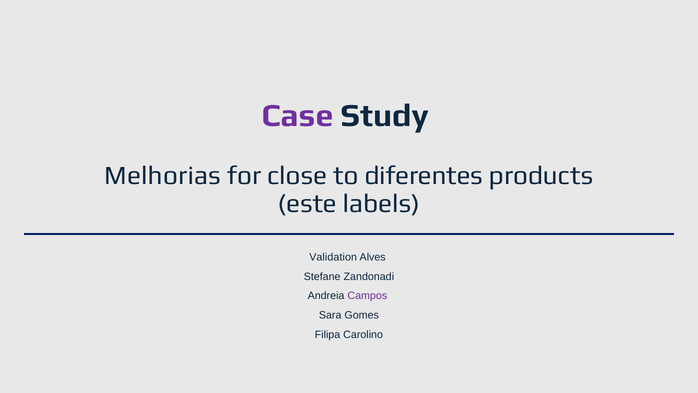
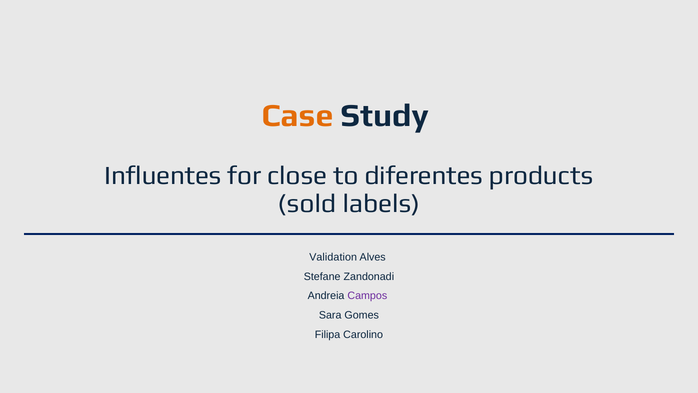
Case colour: purple -> orange
Melhorias: Melhorias -> Influentes
este: este -> sold
